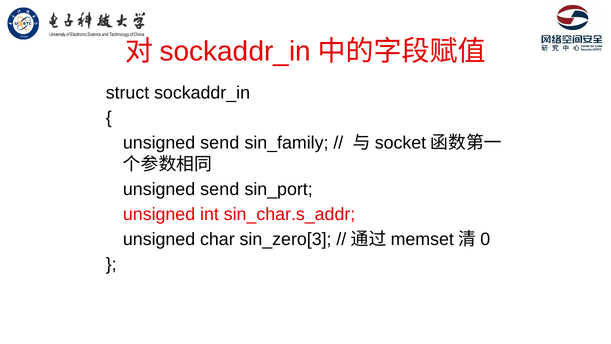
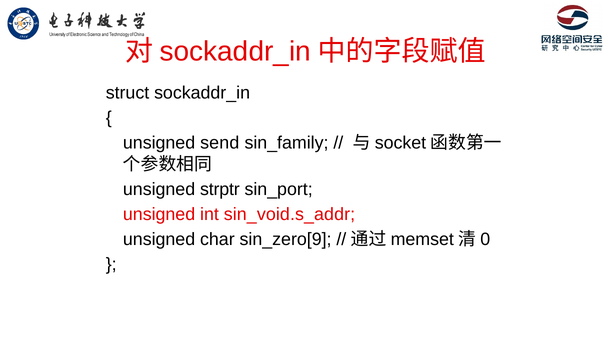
send at (220, 189): send -> strptr
sin_char.s_addr: sin_char.s_addr -> sin_void.s_addr
sin_zero[3: sin_zero[3 -> sin_zero[9
